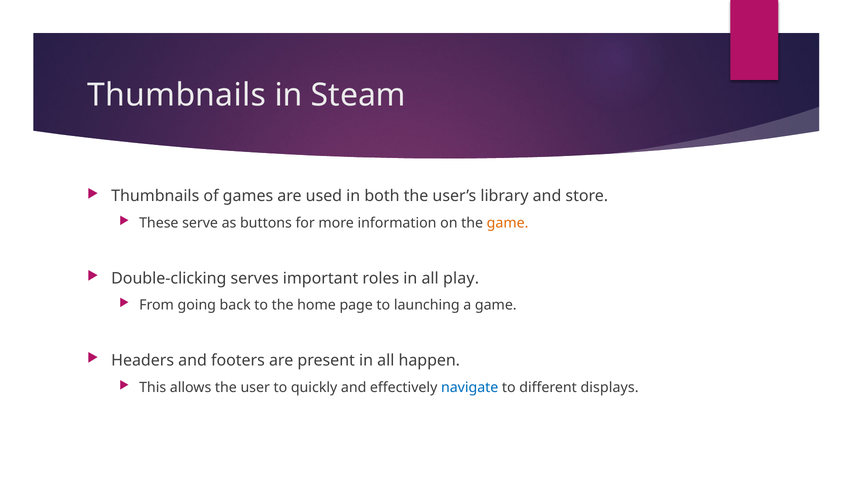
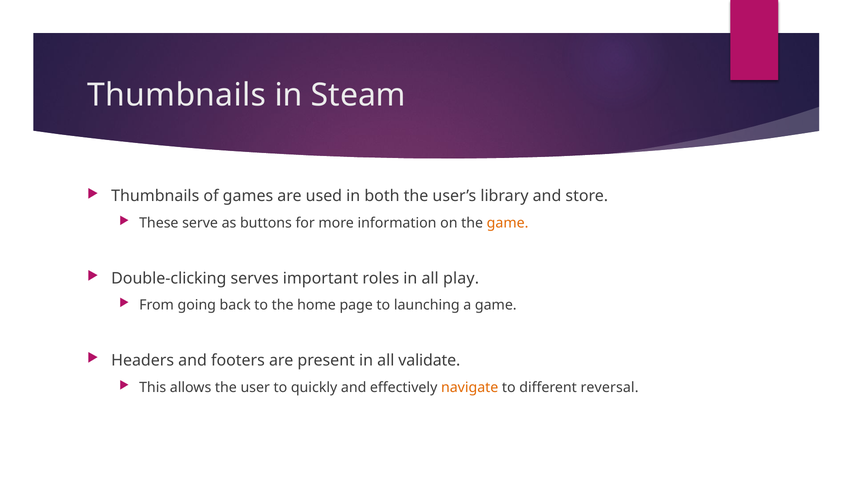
happen: happen -> validate
navigate colour: blue -> orange
displays: displays -> reversal
